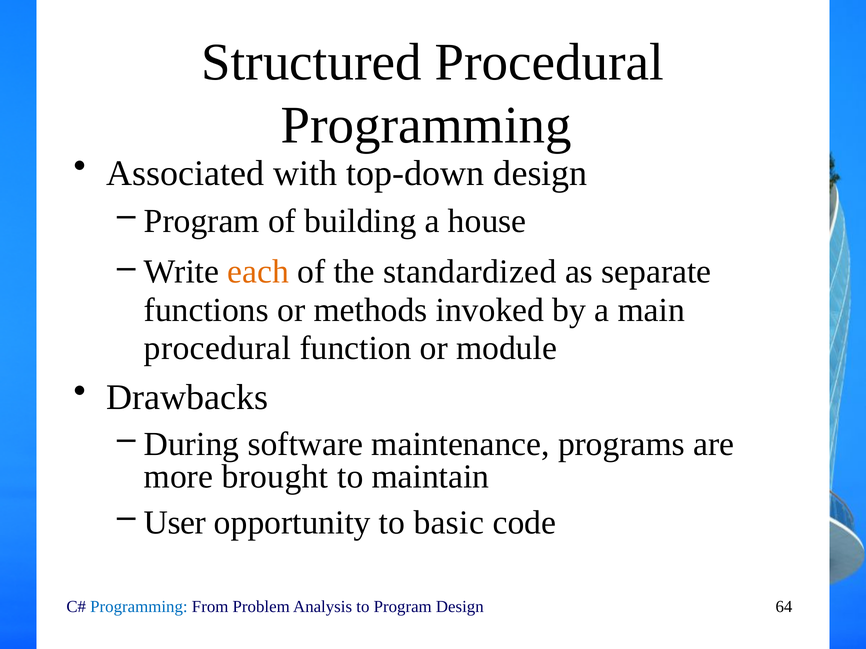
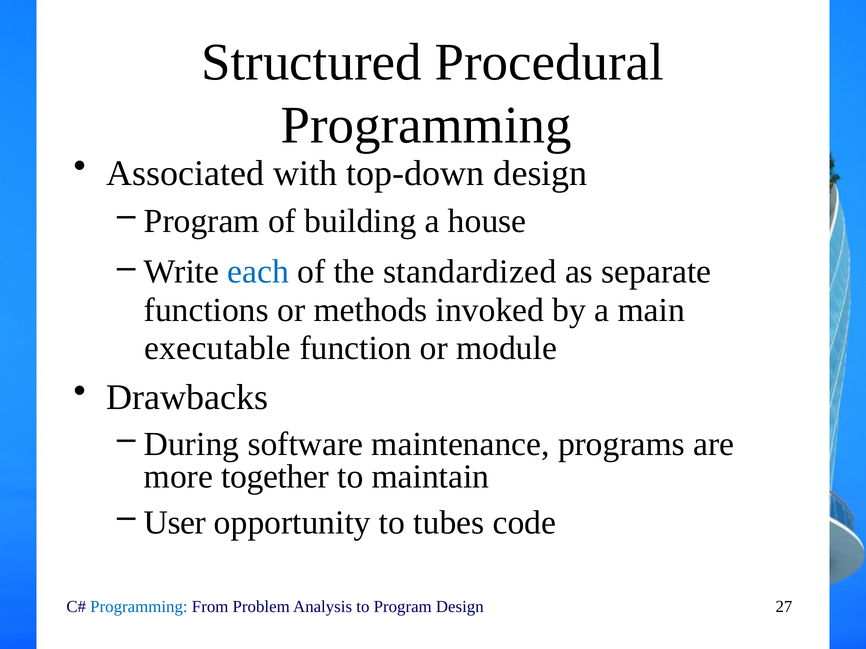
each colour: orange -> blue
procedural at (217, 349): procedural -> executable
brought: brought -> together
basic: basic -> tubes
64: 64 -> 27
